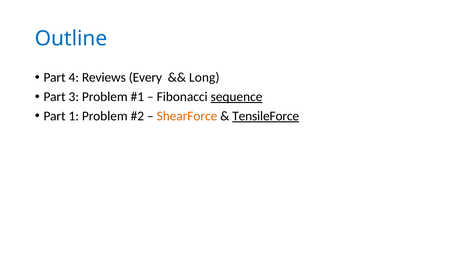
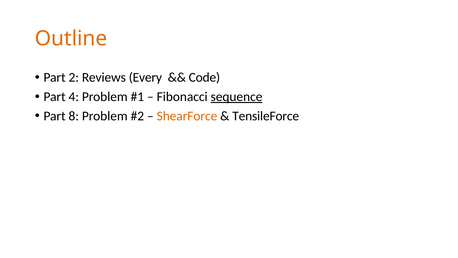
Outline colour: blue -> orange
4: 4 -> 2
Long: Long -> Code
3: 3 -> 4
1: 1 -> 8
TensileForce underline: present -> none
